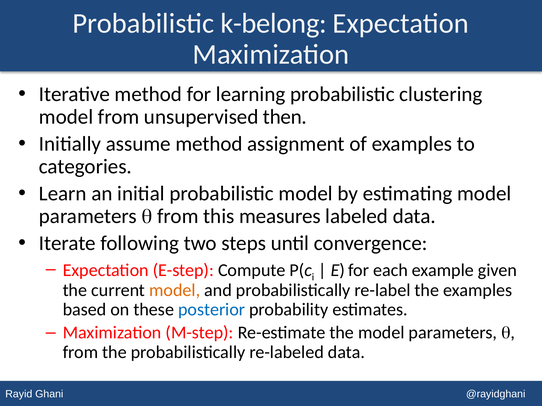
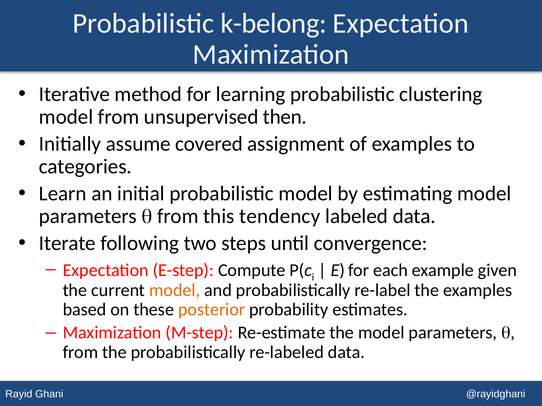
assume method: method -> covered
measures: measures -> tendency
posterior colour: blue -> orange
